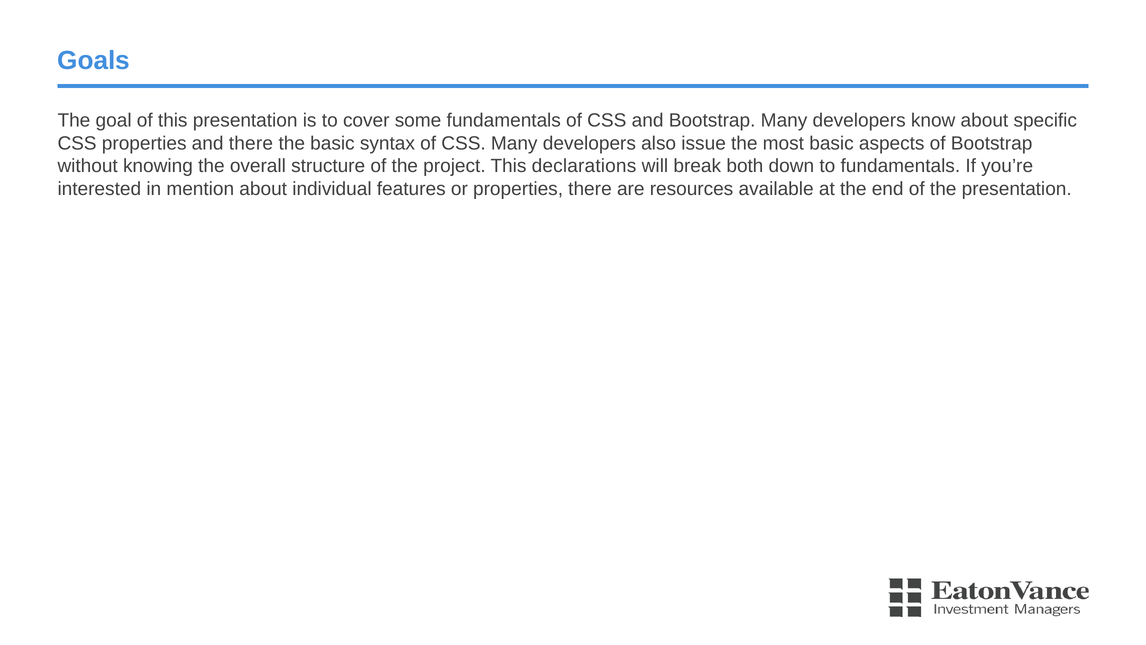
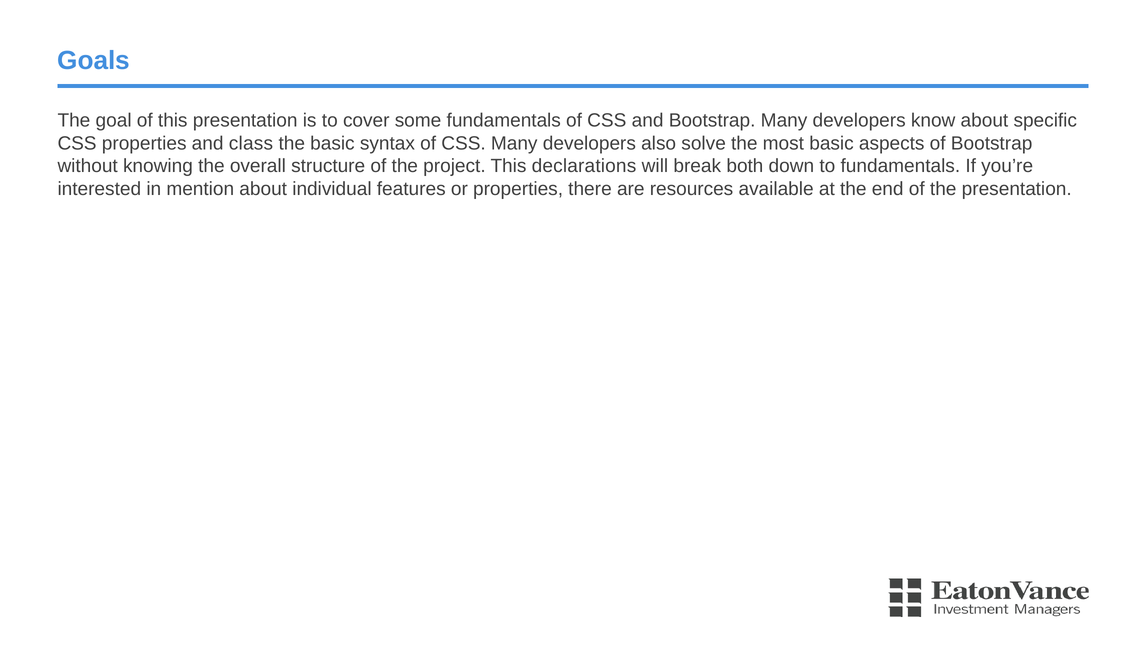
and there: there -> class
issue: issue -> solve
